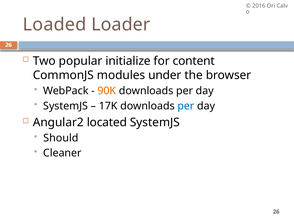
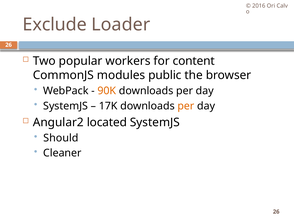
Loaded: Loaded -> Exclude
initialize: initialize -> workers
under: under -> public
per at (186, 106) colour: blue -> orange
